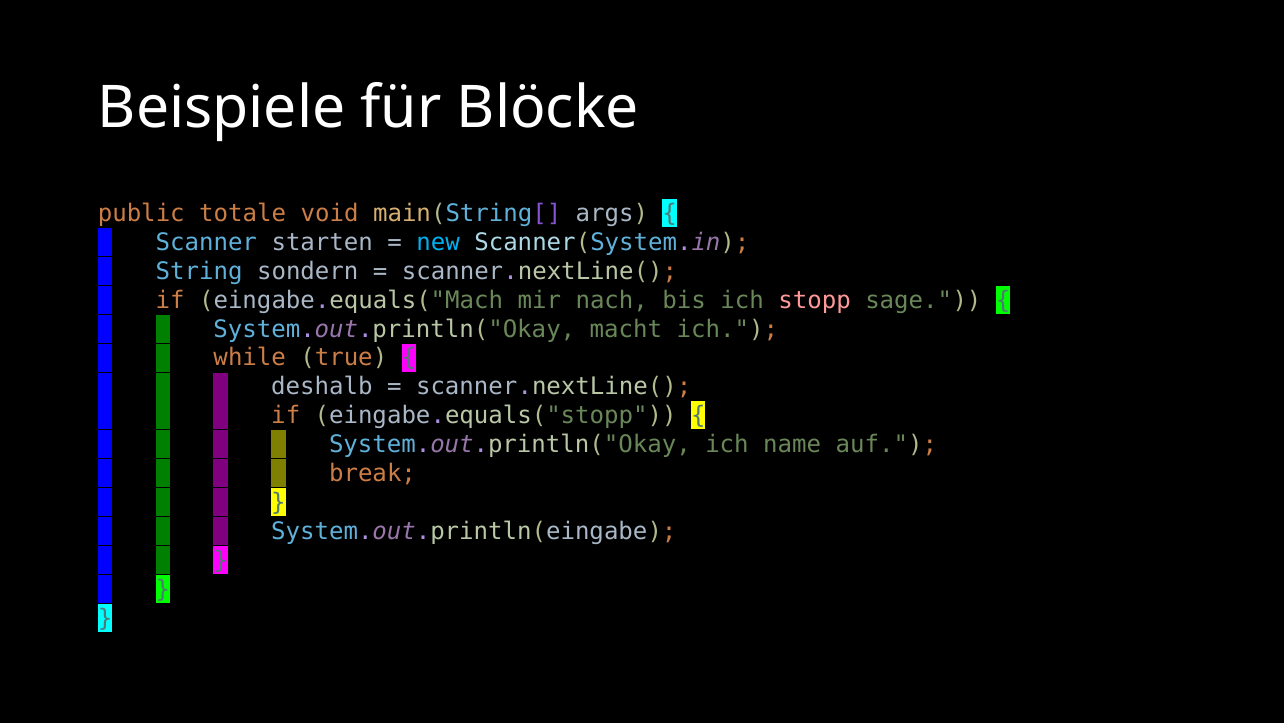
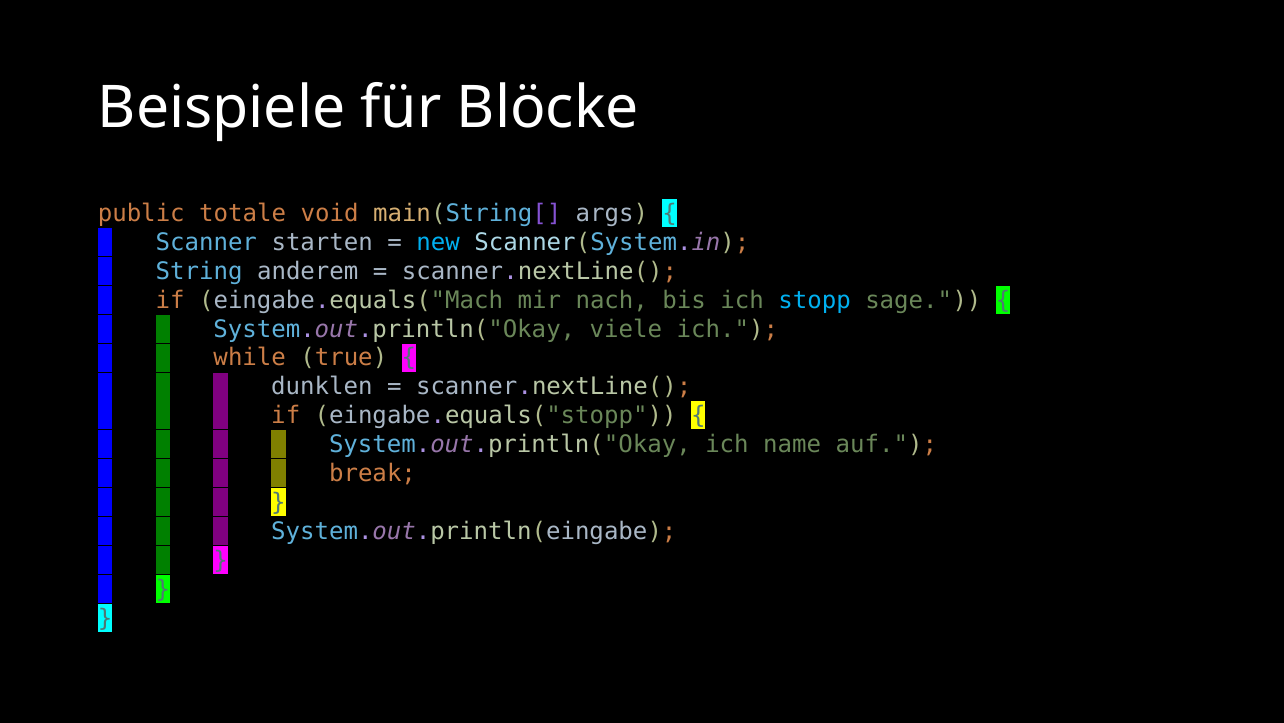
sondern: sondern -> anderem
stopp colour: pink -> light blue
macht: macht -> viele
deshalb: deshalb -> dunklen
